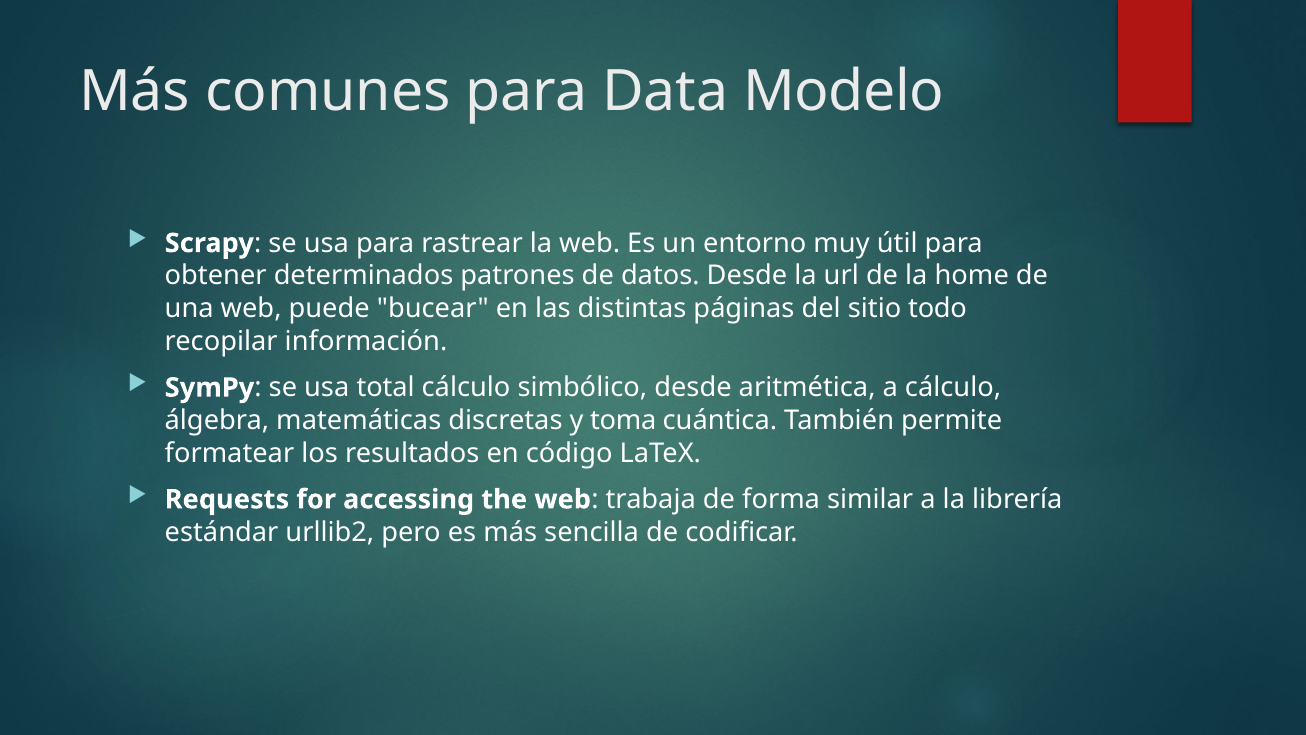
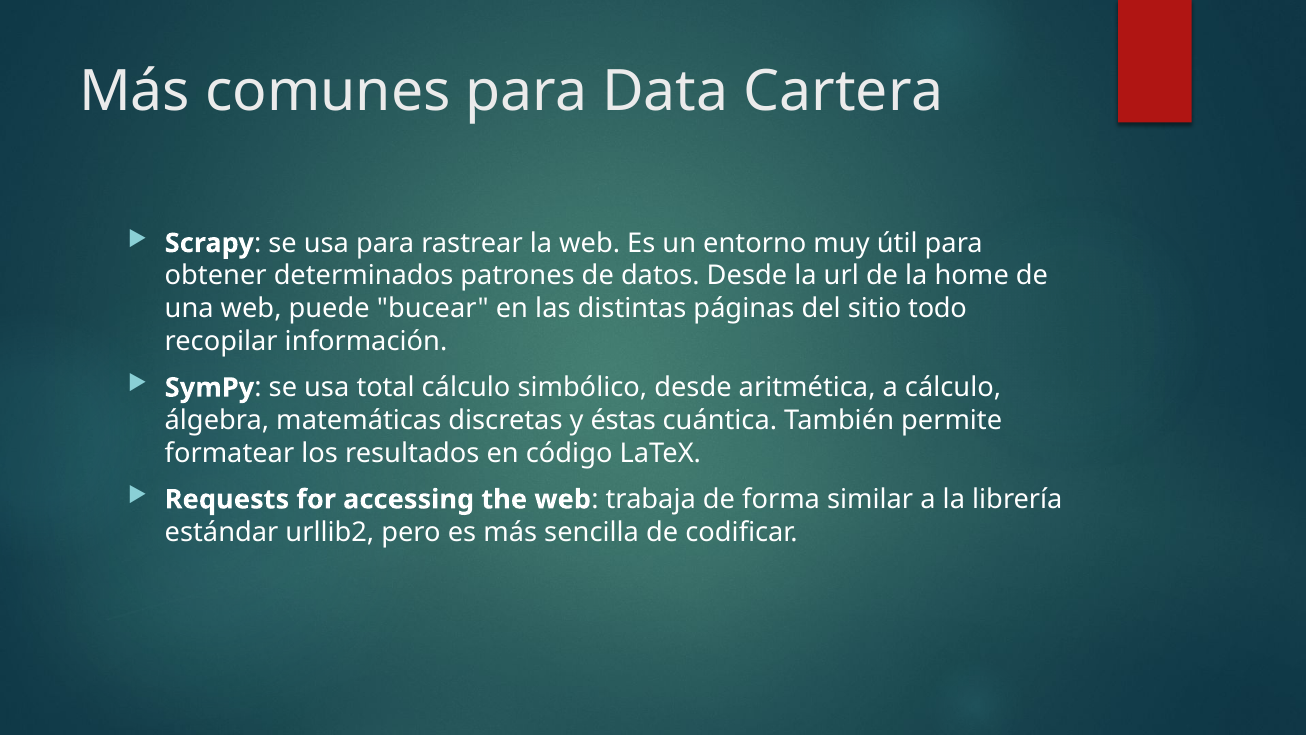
Modelo: Modelo -> Cartera
toma: toma -> éstas
